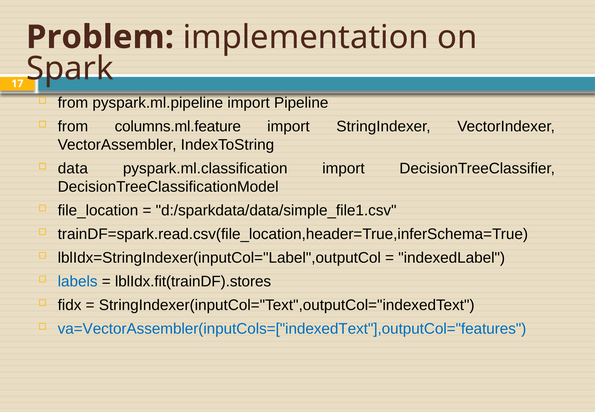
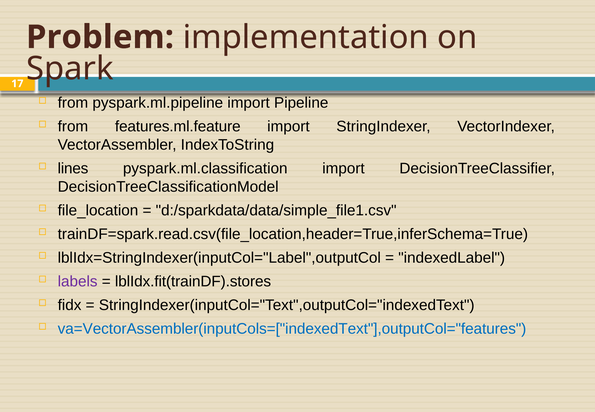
columns.ml.feature: columns.ml.feature -> features.ml.feature
data: data -> lines
labels colour: blue -> purple
